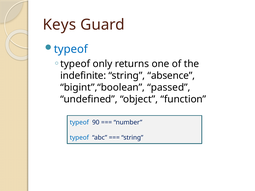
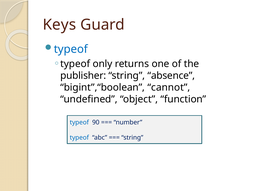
indefinite: indefinite -> publisher
passed: passed -> cannot
